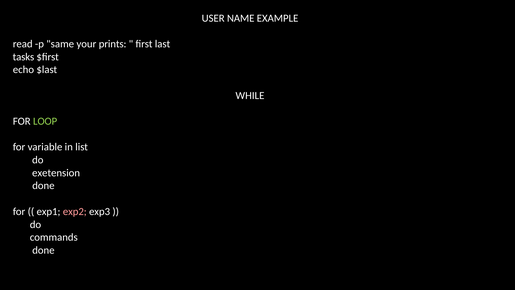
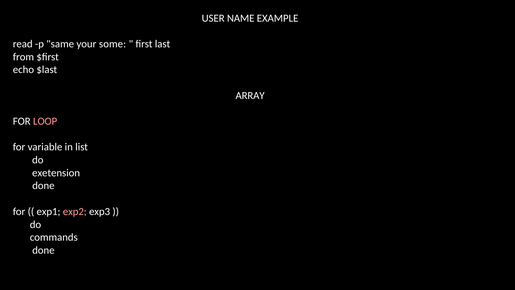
prints: prints -> some
tasks: tasks -> from
WHILE: WHILE -> ARRAY
LOOP colour: light green -> pink
